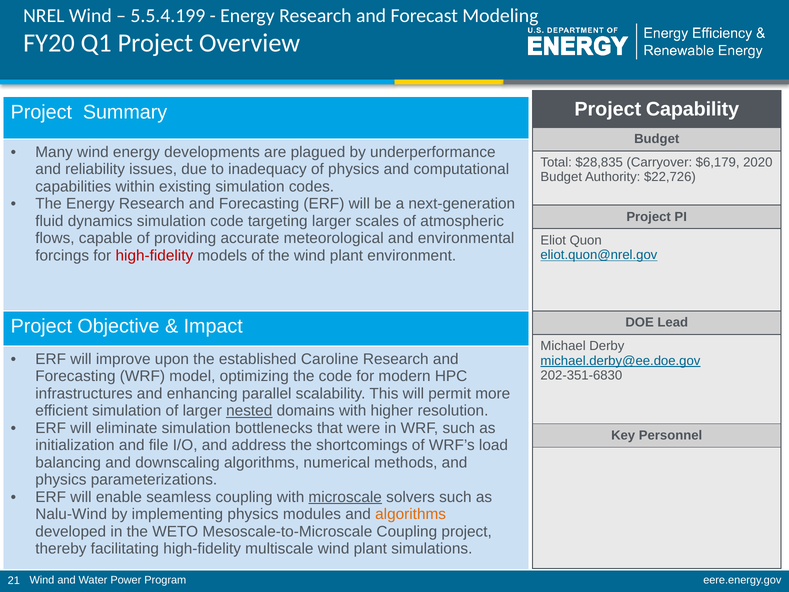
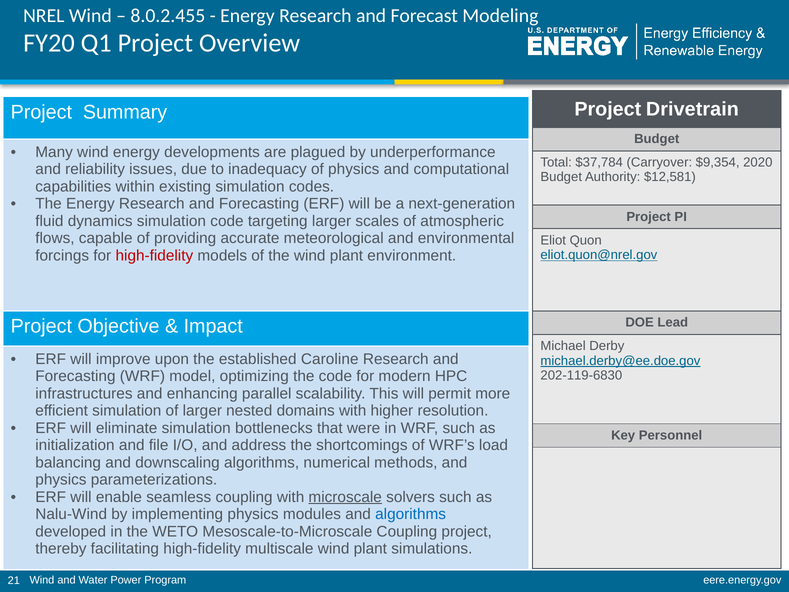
5.5.4.199: 5.5.4.199 -> 8.0.2.455
Capability: Capability -> Drivetrain
$28,835: $28,835 -> $37,784
$6,179: $6,179 -> $9,354
$22,726: $22,726 -> $12,581
202-351-6830: 202-351-6830 -> 202-119-6830
nested underline: present -> none
algorithms at (411, 514) colour: orange -> blue
